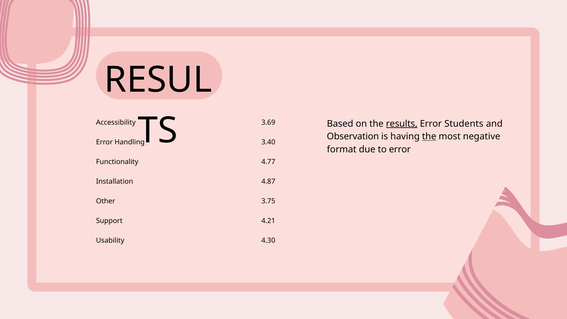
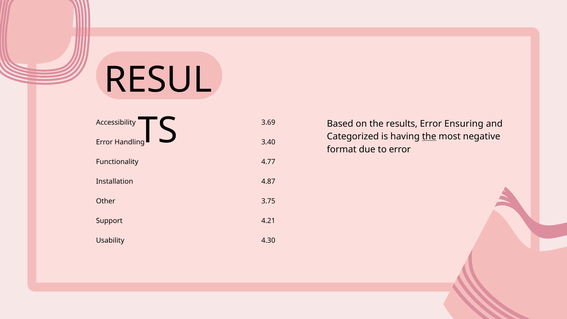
results underline: present -> none
Students: Students -> Ensuring
Observation: Observation -> Categorized
